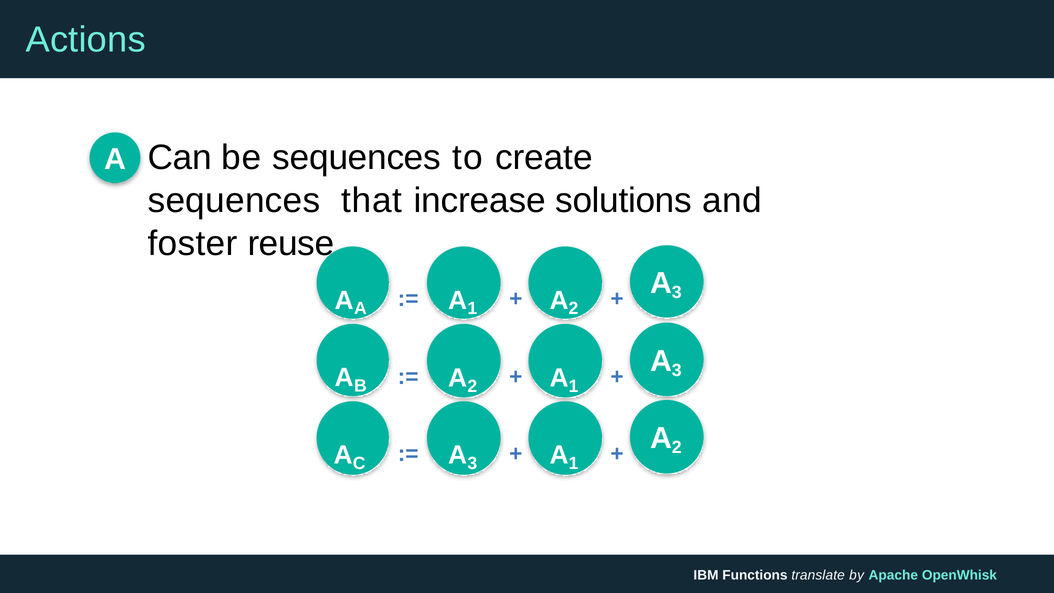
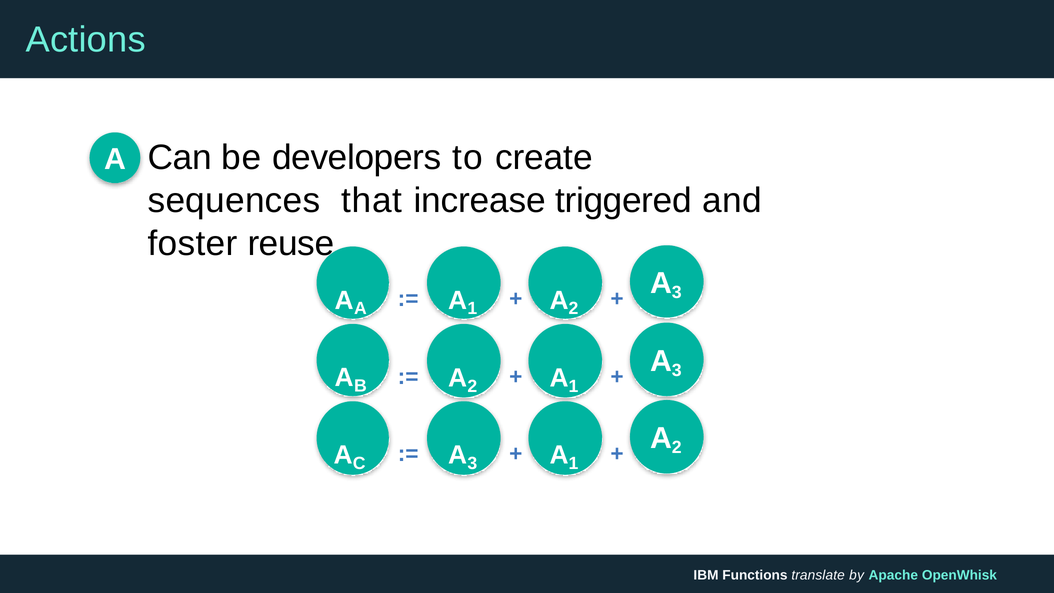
be sequences: sequences -> developers
solutions: solutions -> triggered
